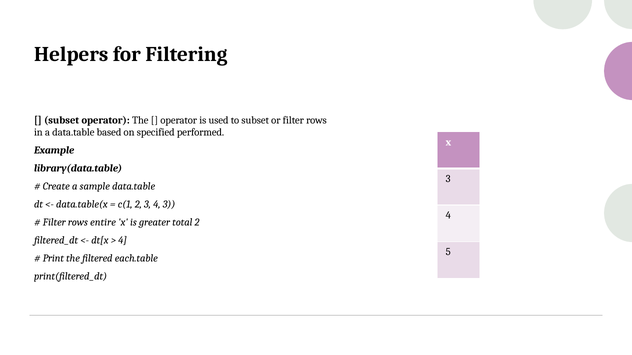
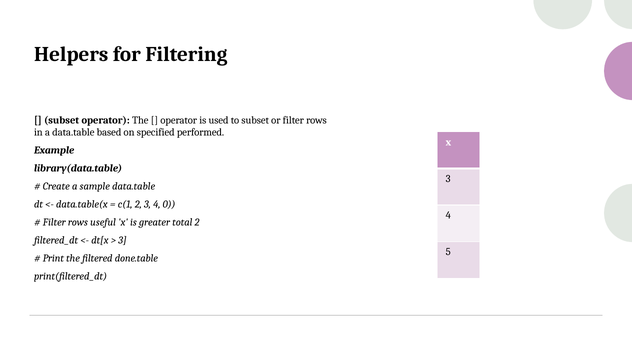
4 3: 3 -> 0
entire: entire -> useful
4 at (123, 241): 4 -> 3
each.table: each.table -> done.table
